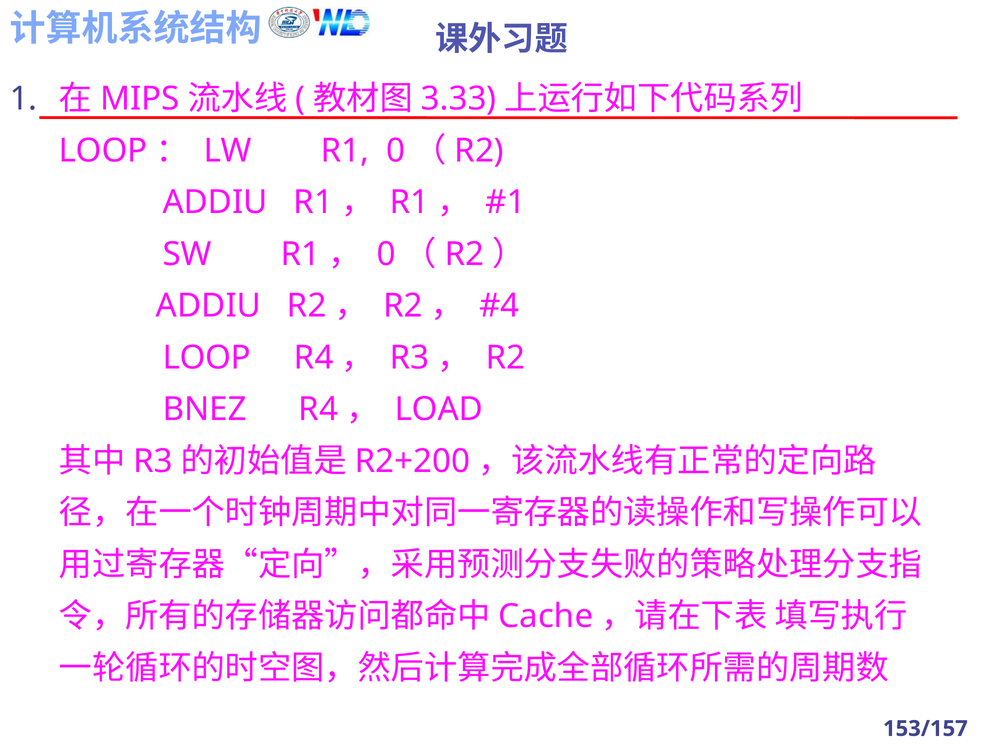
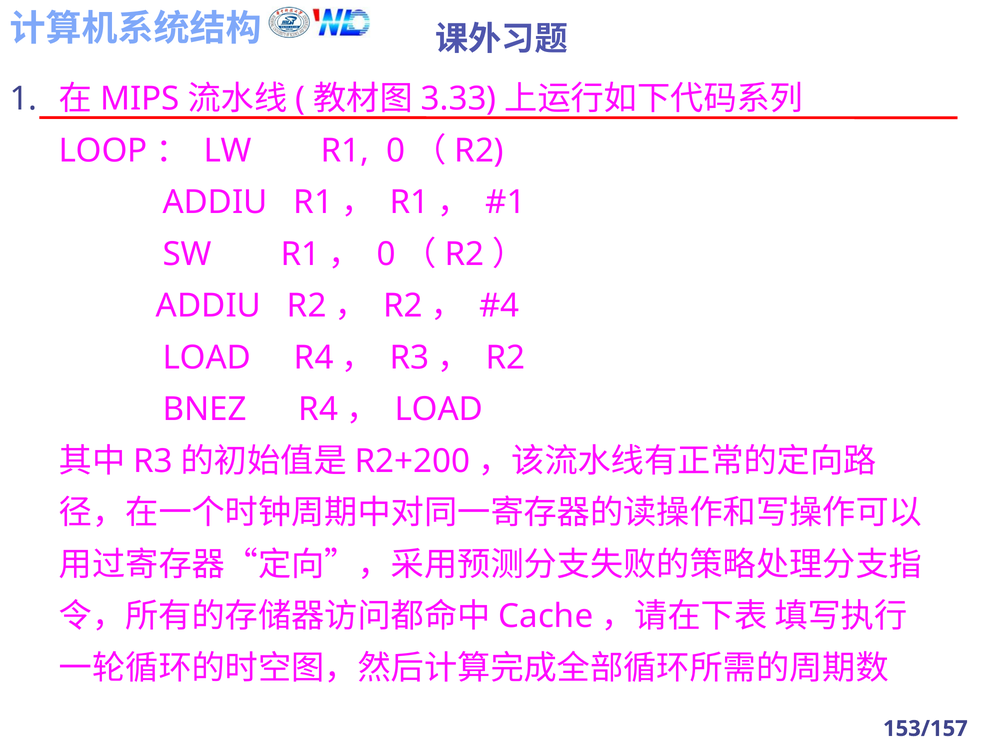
LOOP at (207, 358): LOOP -> LOAD
